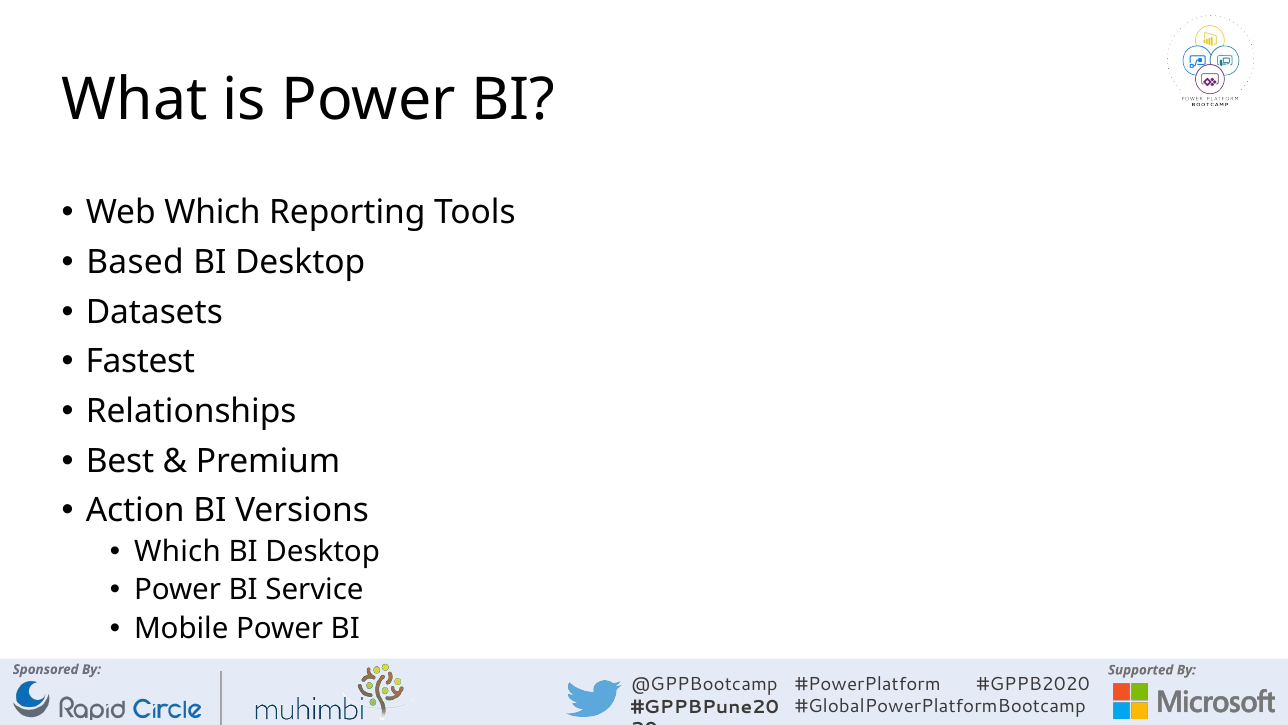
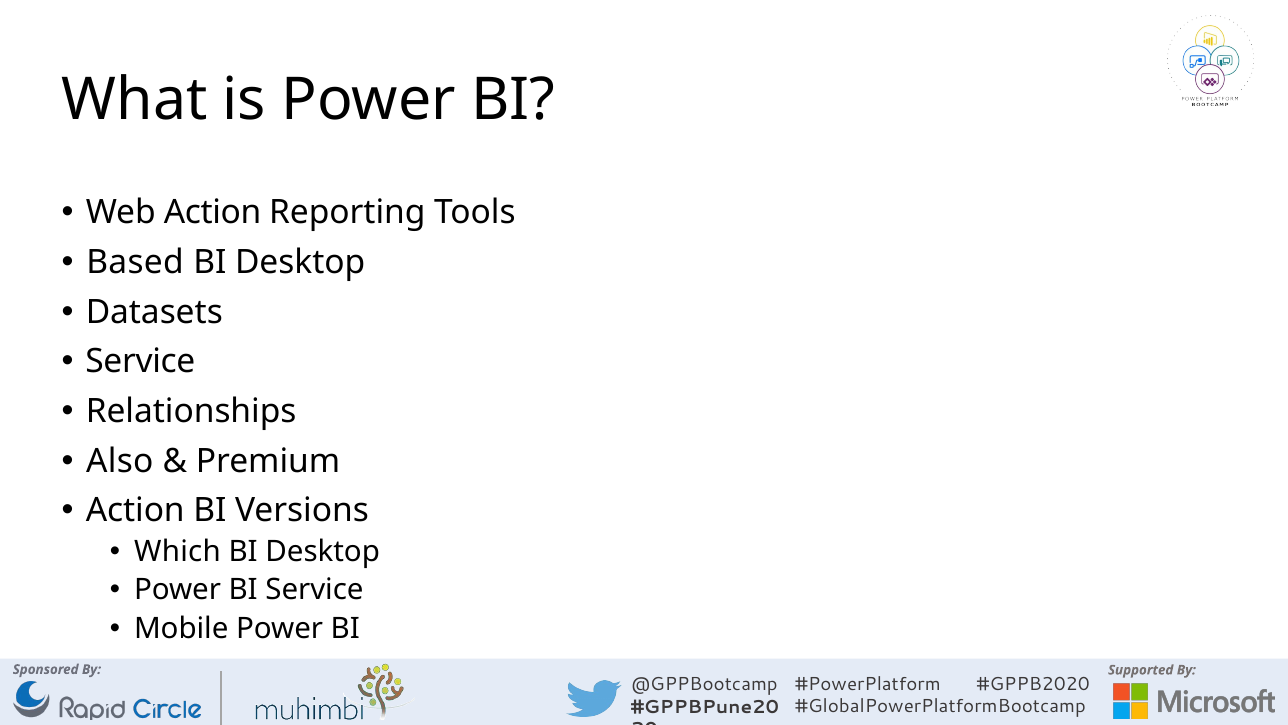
Web Which: Which -> Action
Fastest at (140, 362): Fastest -> Service
Best: Best -> Also
